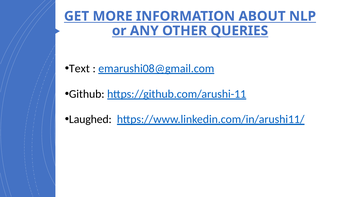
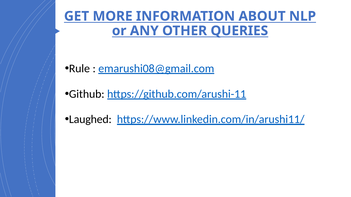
Text: Text -> Rule
